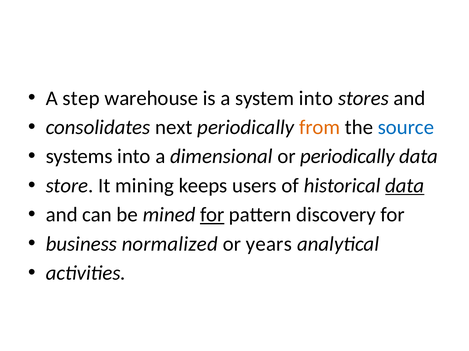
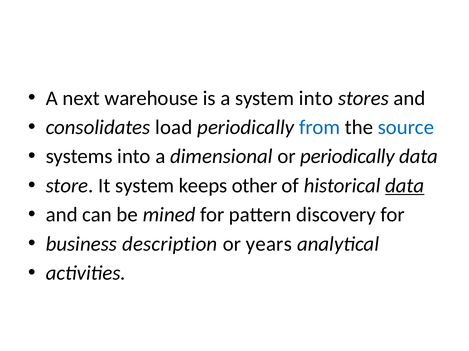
step: step -> next
next: next -> load
from colour: orange -> blue
It mining: mining -> system
users: users -> other
for at (212, 215) underline: present -> none
normalized: normalized -> description
